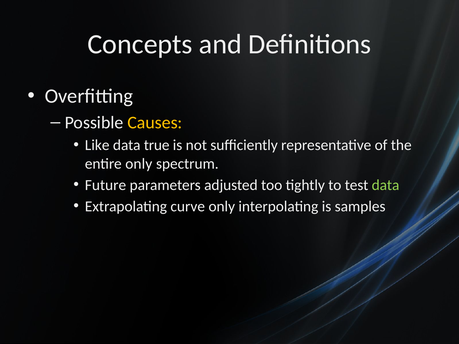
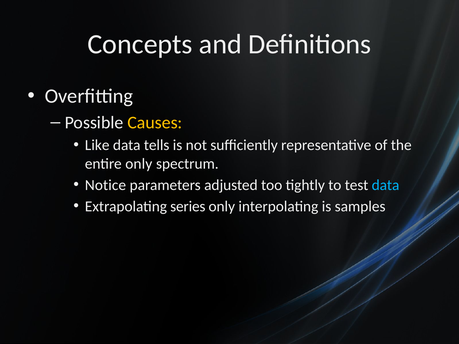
true: true -> tells
Future: Future -> Notice
data at (386, 185) colour: light green -> light blue
curve: curve -> series
